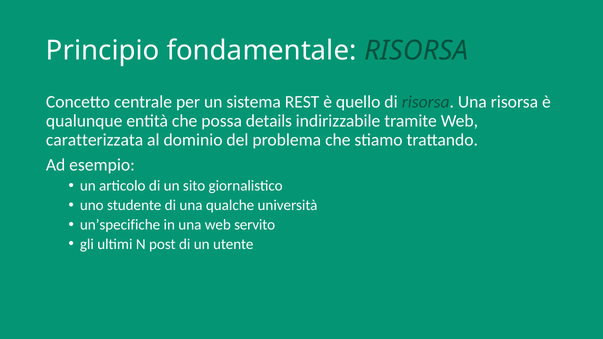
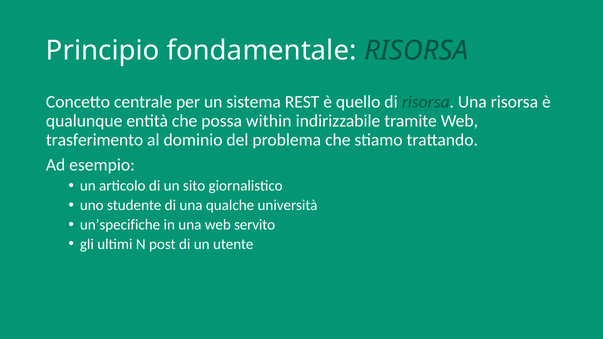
details: details -> within
caratterizzata: caratterizzata -> trasferimento
